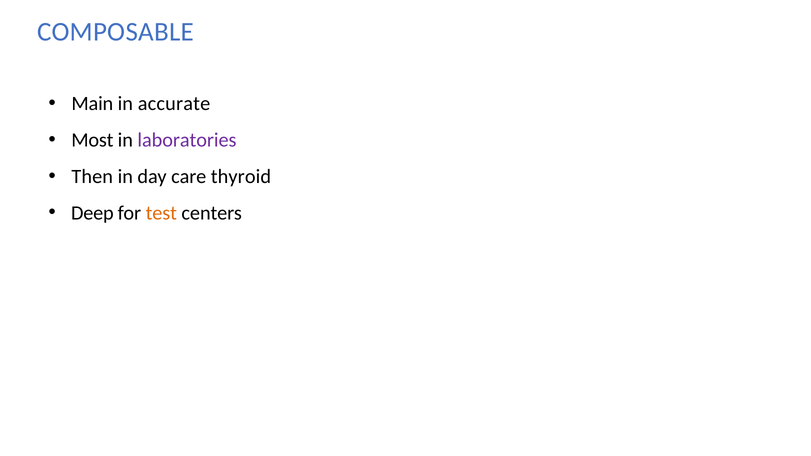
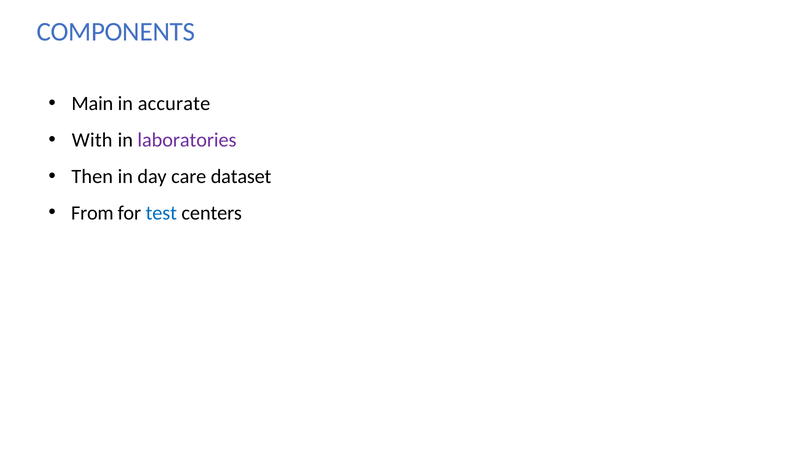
COMPOSABLE: COMPOSABLE -> COMPONENTS
Most: Most -> With
thyroid: thyroid -> dataset
Deep: Deep -> From
test colour: orange -> blue
